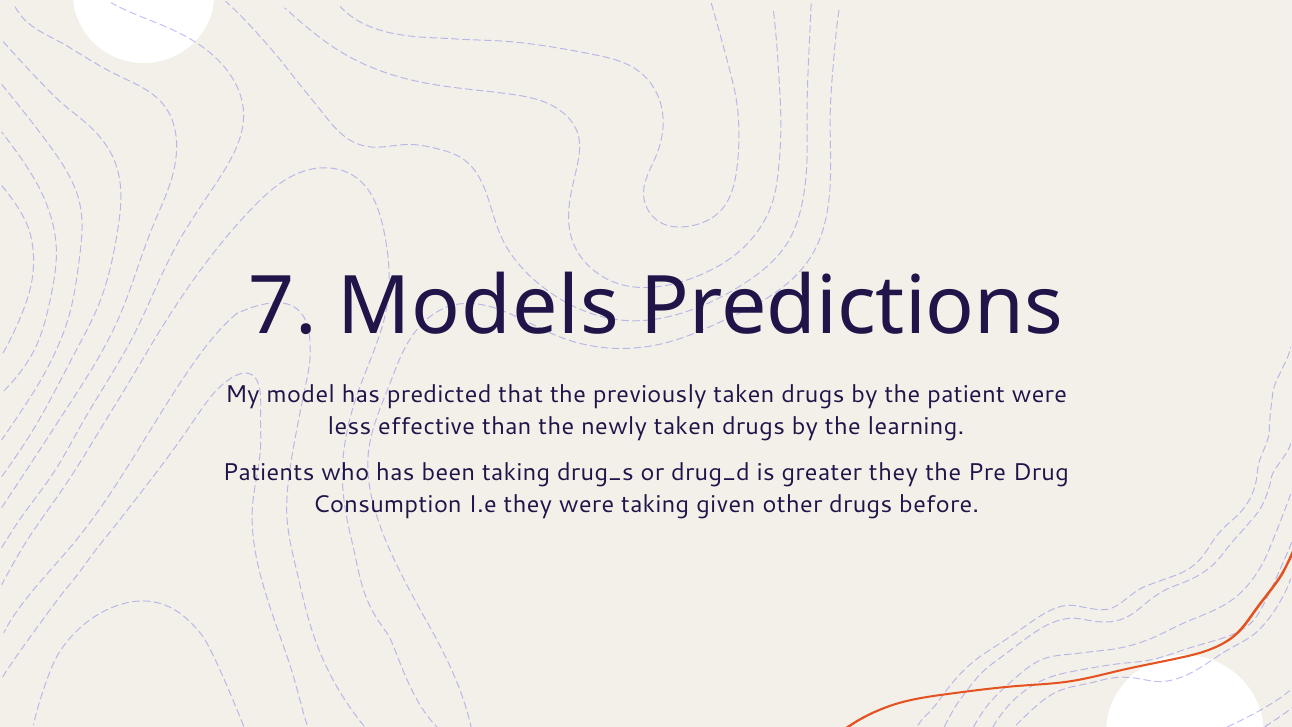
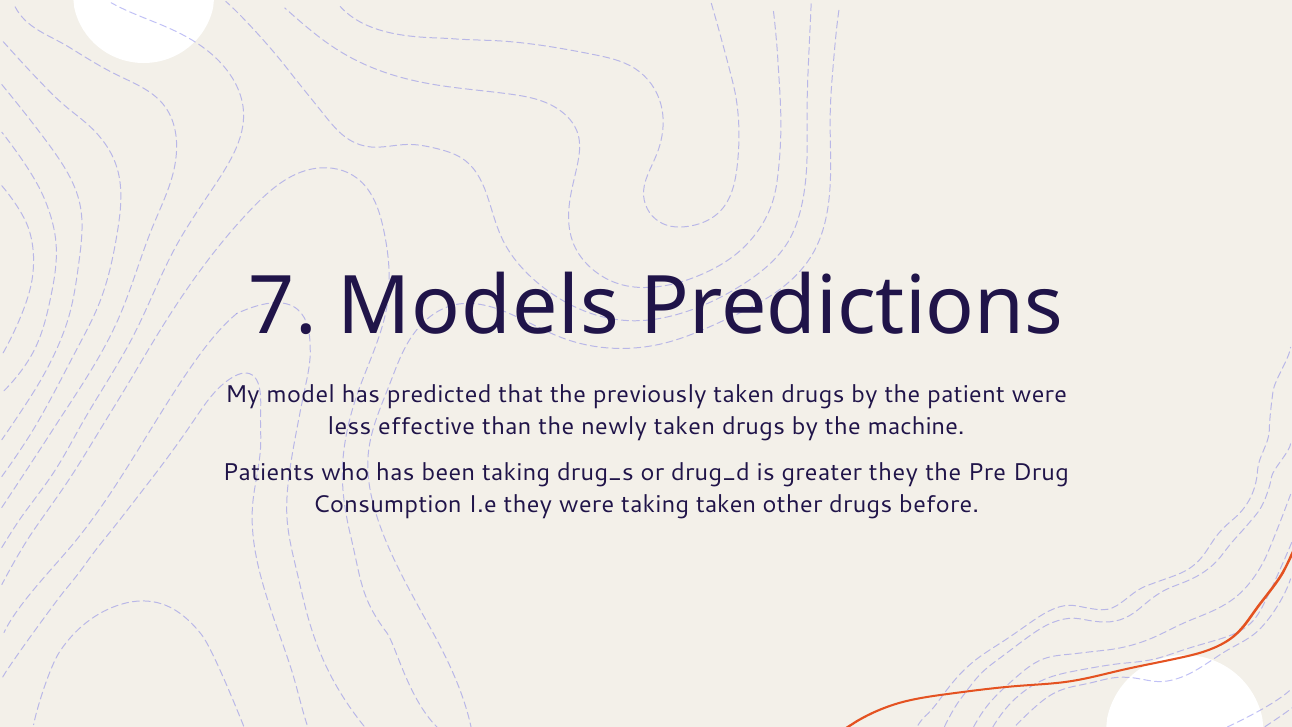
learning: learning -> machine
taking given: given -> taken
